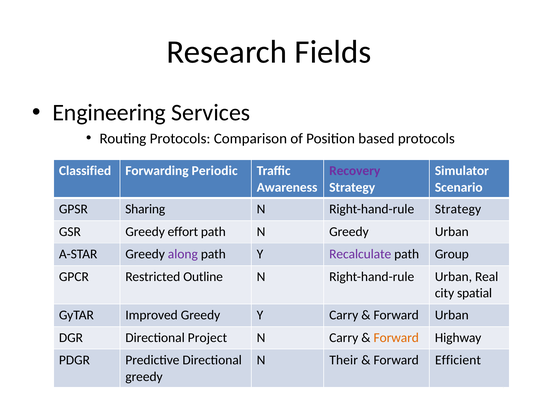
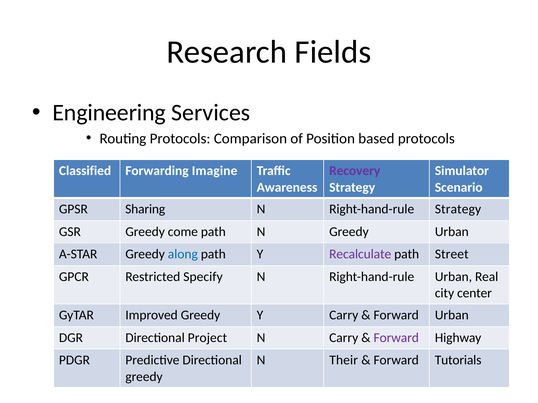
Periodic: Periodic -> Imagine
effort: effort -> come
along colour: purple -> blue
Group: Group -> Street
Outline: Outline -> Specify
spatial: spatial -> center
Forward at (396, 338) colour: orange -> purple
Efficient: Efficient -> Tutorials
